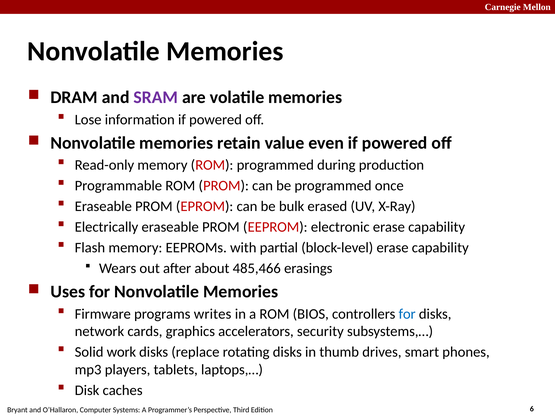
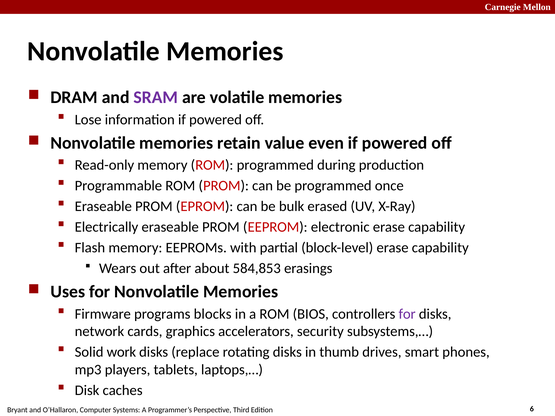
485,466: 485,466 -> 584,853
writes: writes -> blocks
for at (407, 314) colour: blue -> purple
